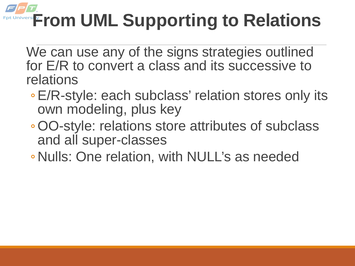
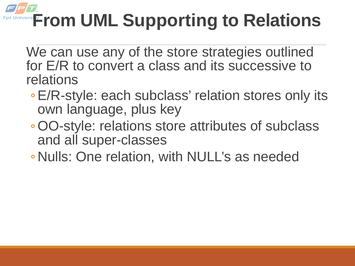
the signs: signs -> store
modeling: modeling -> language
